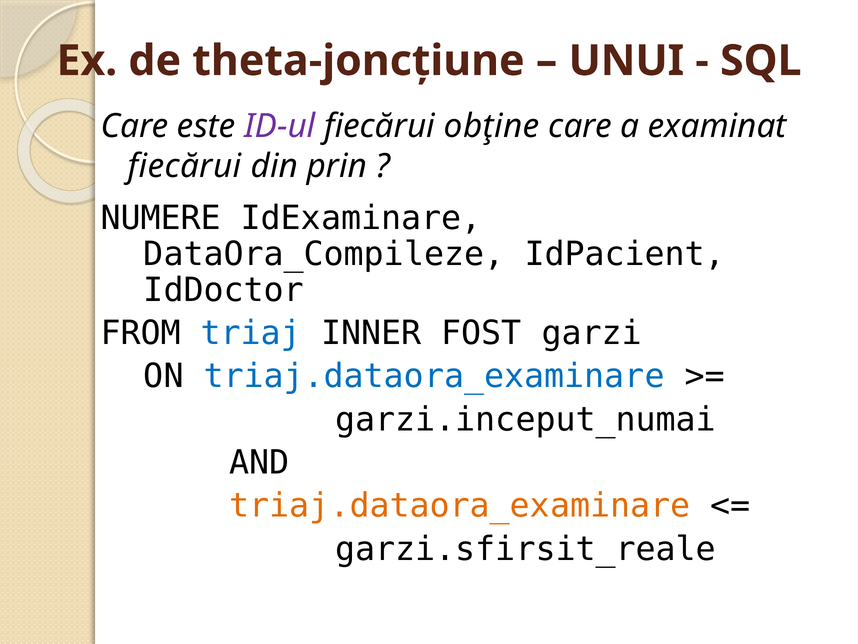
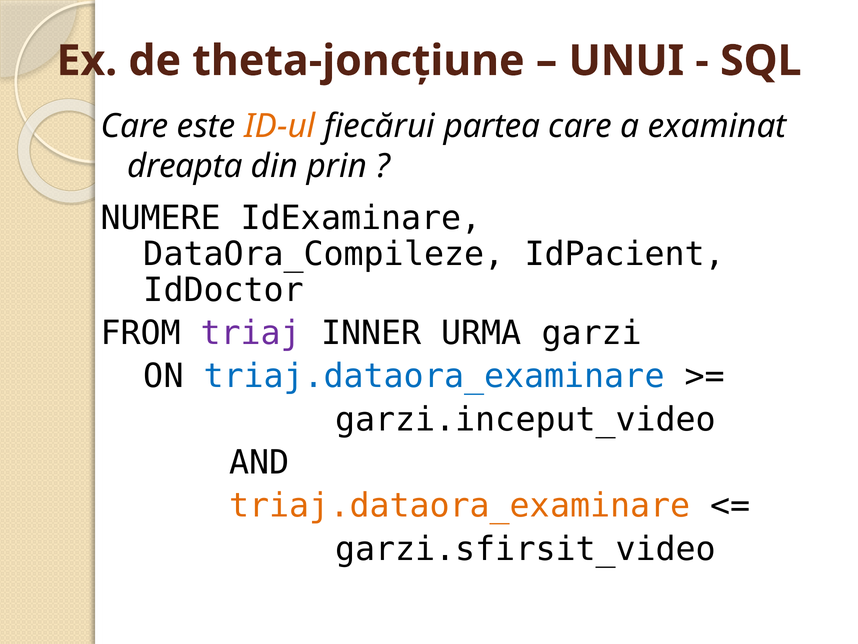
ID-ul colour: purple -> orange
obţine: obţine -> partea
fiecărui at (185, 166): fiecărui -> dreapta
triaj colour: blue -> purple
FOST: FOST -> URMA
garzi.inceput_numai: garzi.inceput_numai -> garzi.inceput_video
garzi.sfirsit_reale: garzi.sfirsit_reale -> garzi.sfirsit_video
